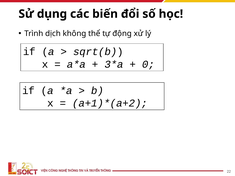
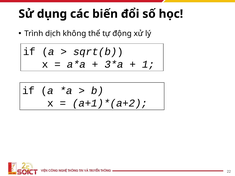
0: 0 -> 1
